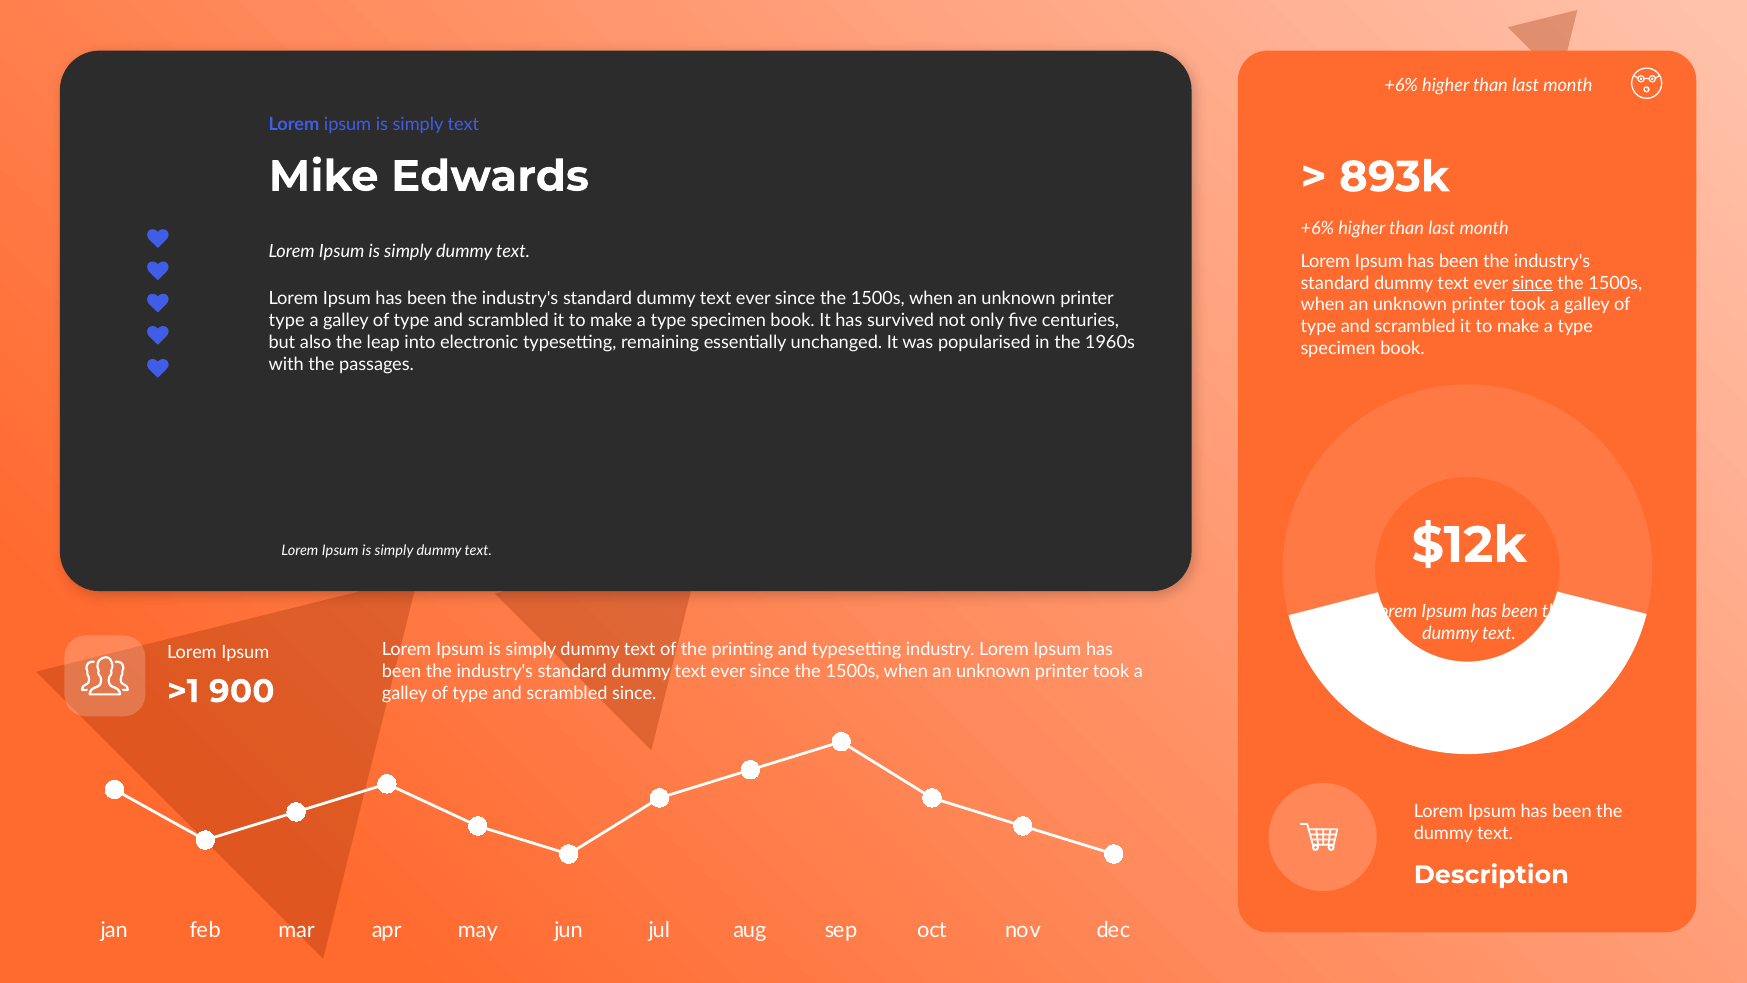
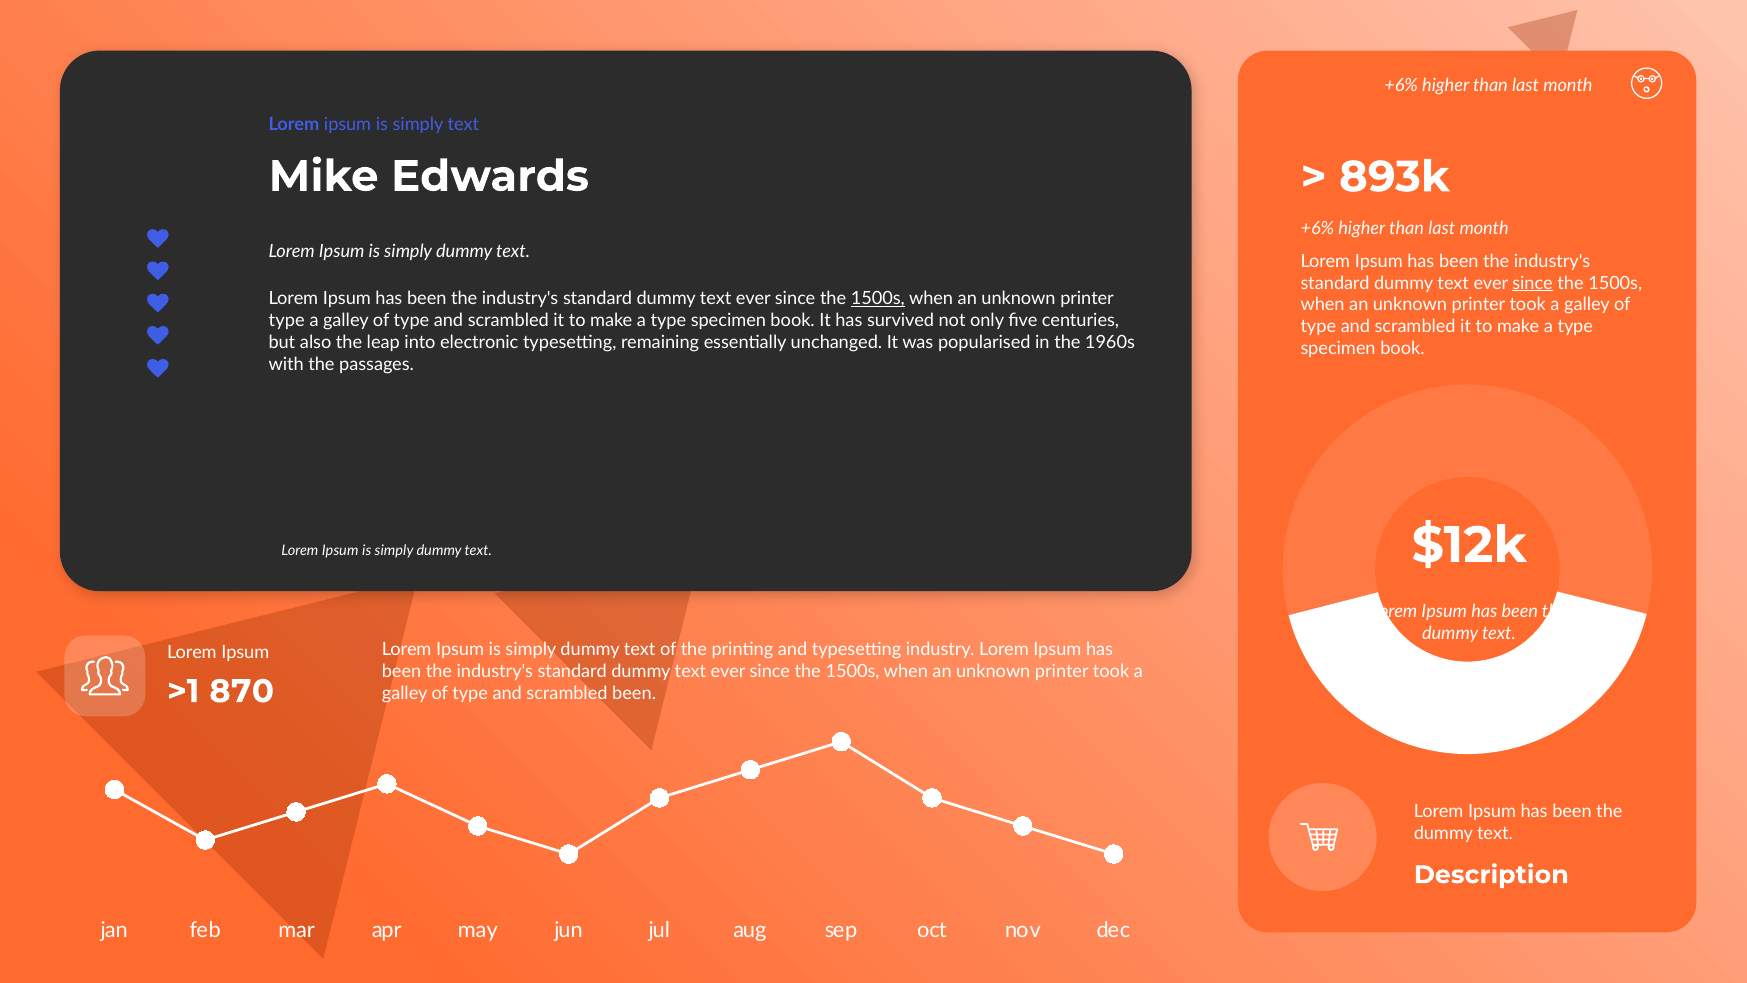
1500s at (878, 299) underline: none -> present
900: 900 -> 870
scrambled since: since -> been
